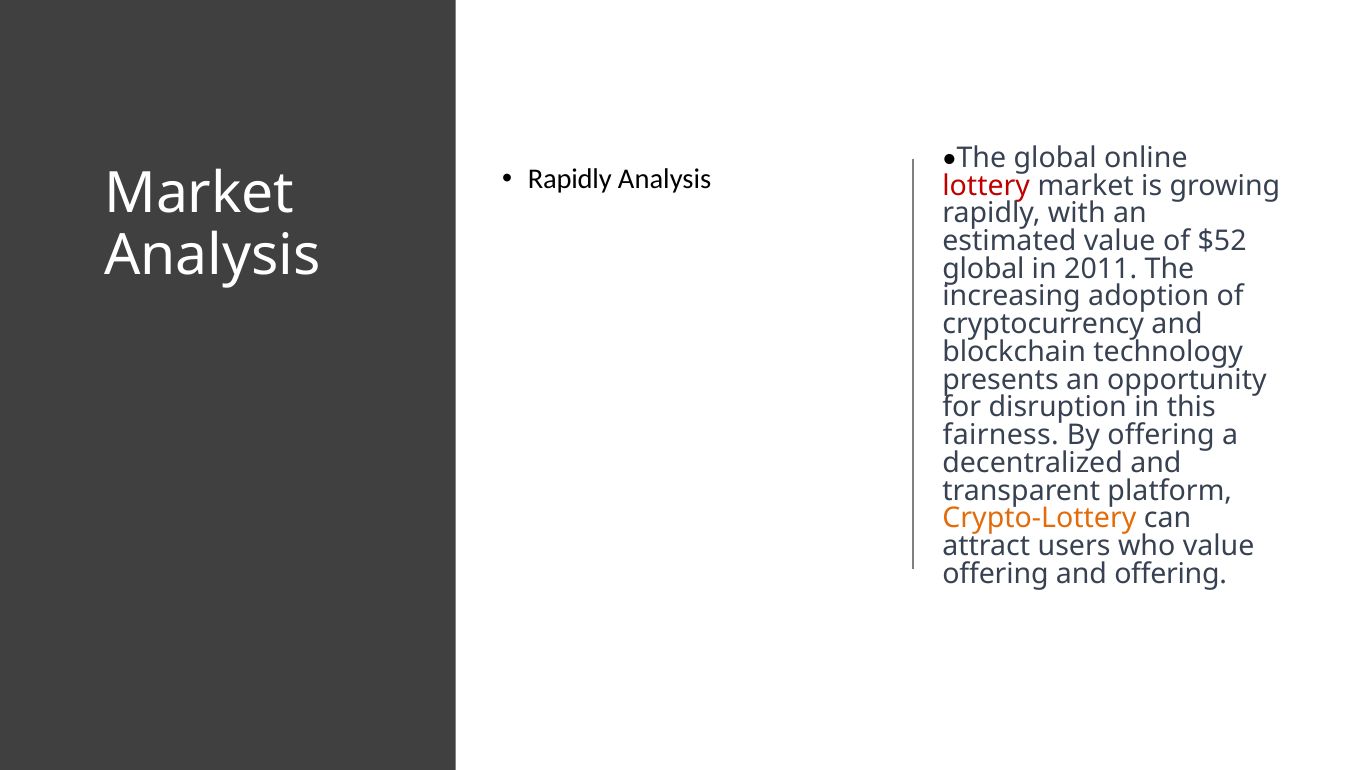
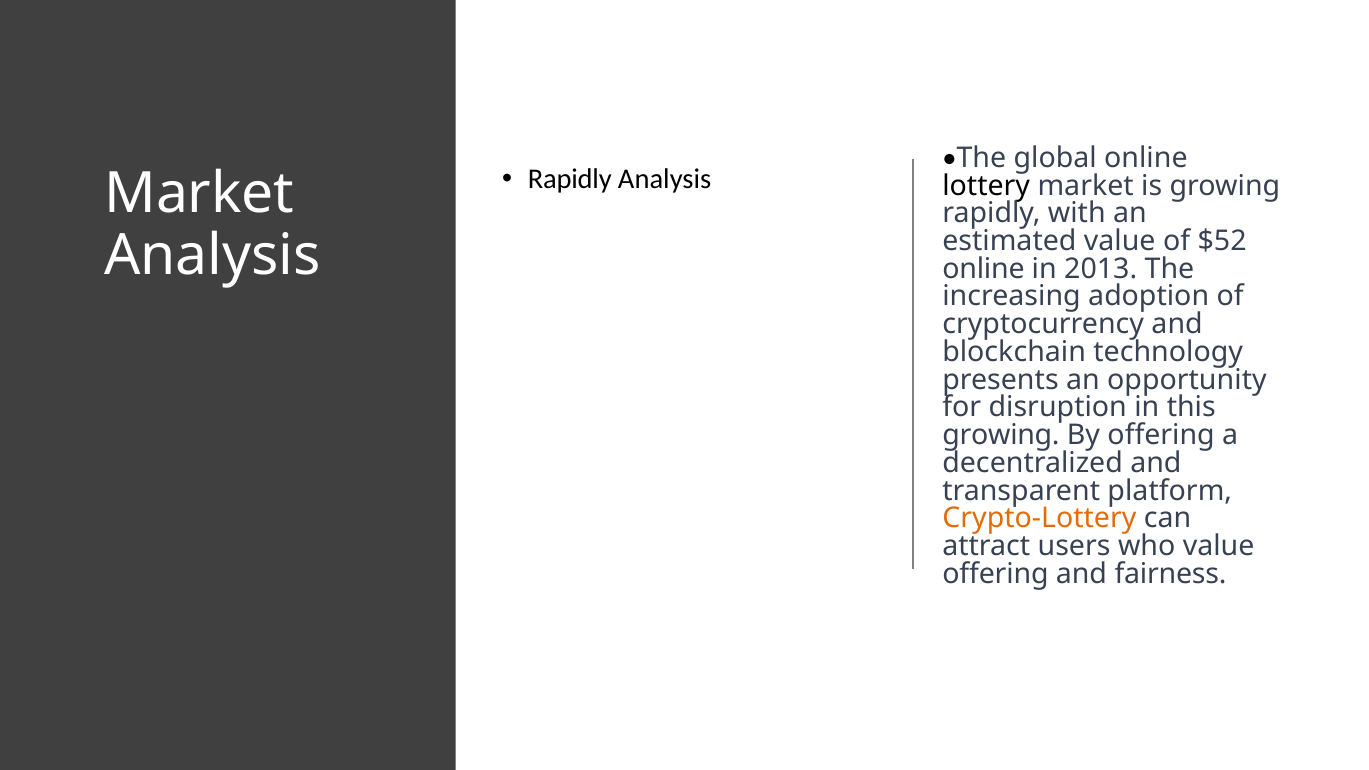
lottery colour: red -> black
global at (983, 269): global -> online
2011: 2011 -> 2013
fairness at (1001, 435): fairness -> growing
and offering: offering -> fairness
